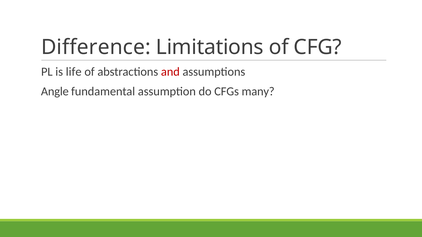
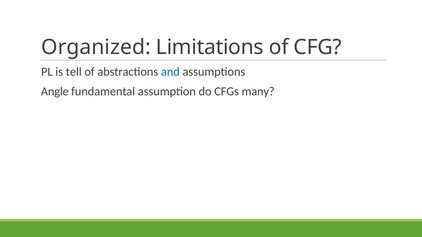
Difference: Difference -> Organized
life: life -> tell
and colour: red -> blue
